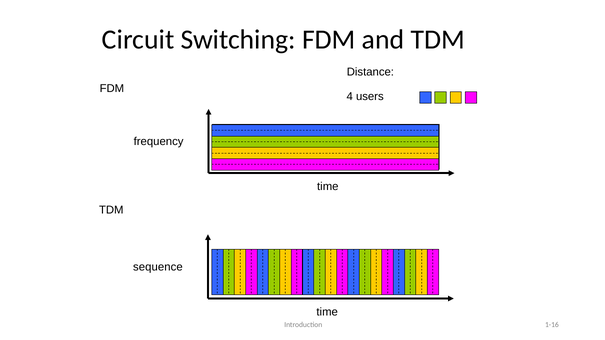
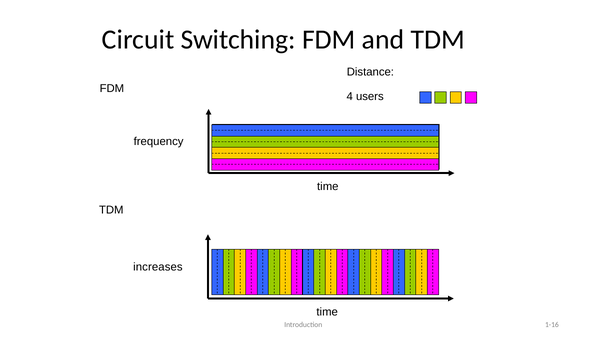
sequence: sequence -> increases
